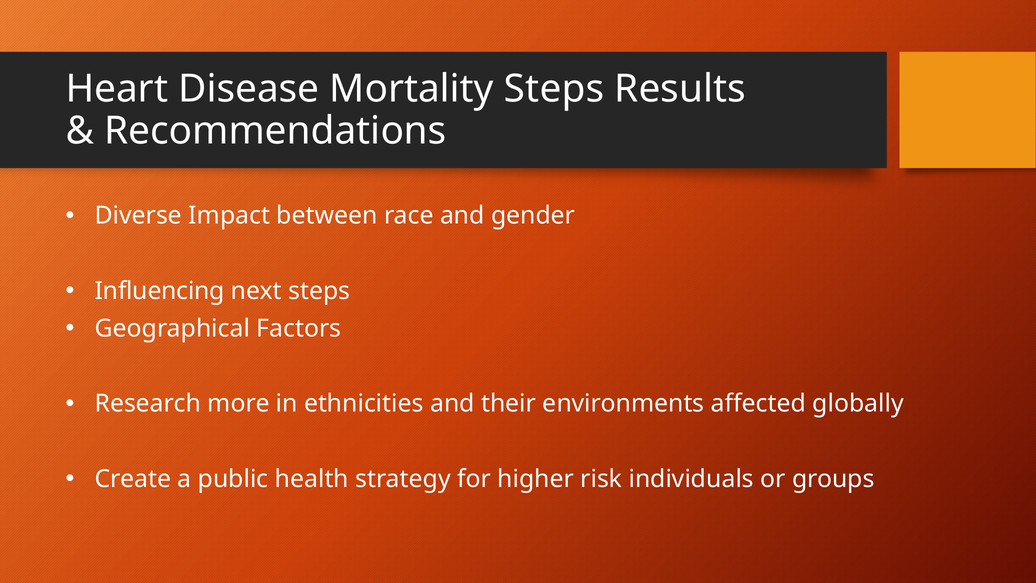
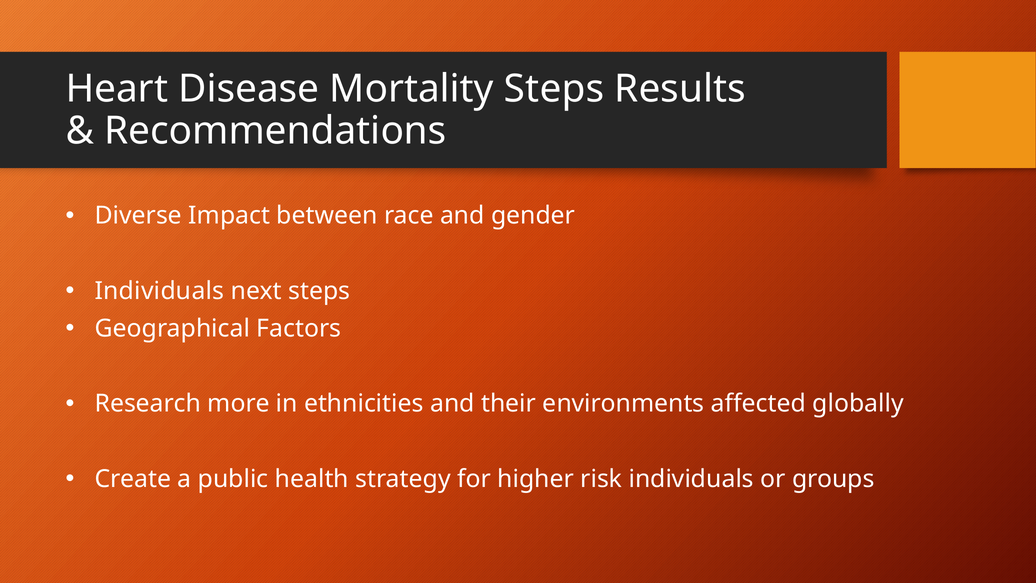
Influencing at (160, 291): Influencing -> Individuals
